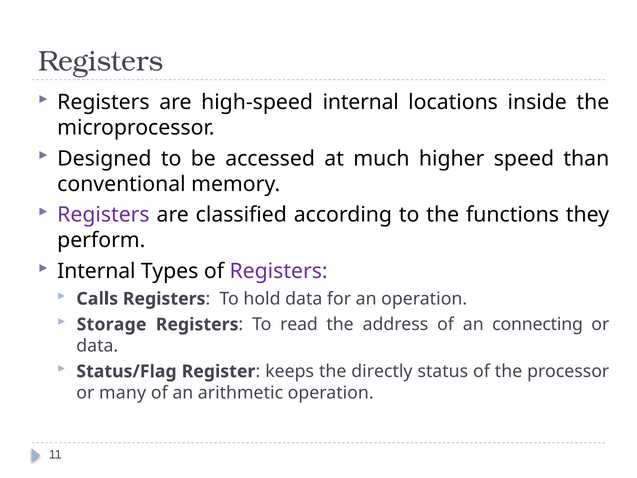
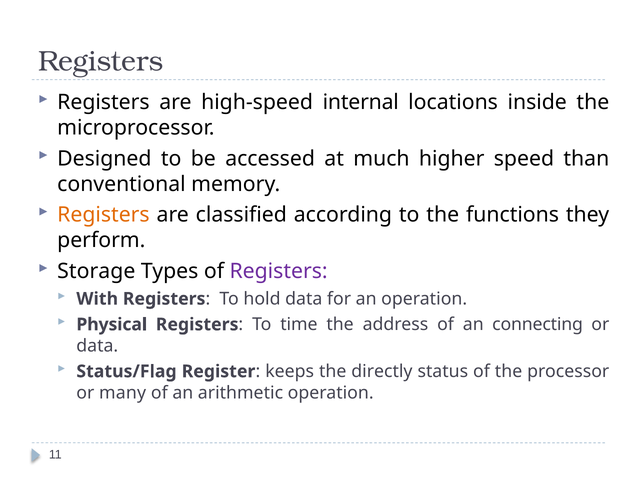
Registers at (103, 215) colour: purple -> orange
Internal at (96, 271): Internal -> Storage
Calls: Calls -> With
Storage: Storage -> Physical
read: read -> time
